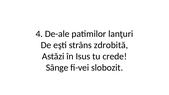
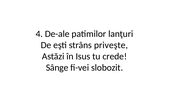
zdrobită: zdrobită -> priveşte
